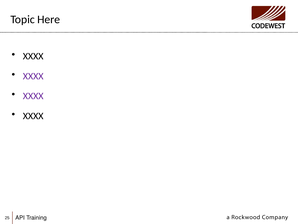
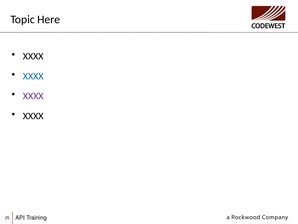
XXXX at (33, 76) colour: purple -> blue
